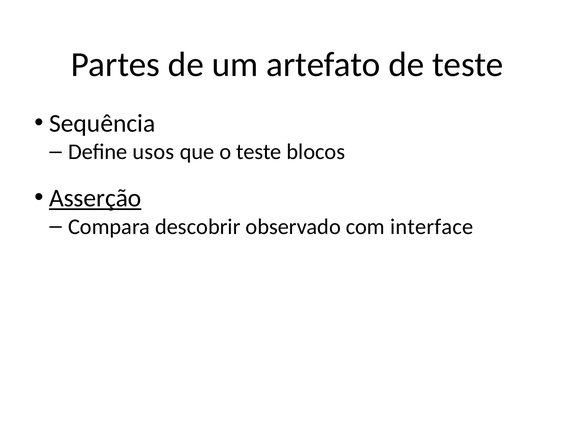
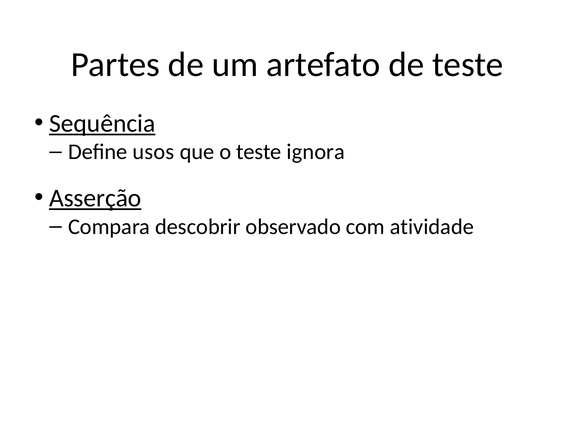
Sequência underline: none -> present
blocos: blocos -> ignora
interface: interface -> atividade
